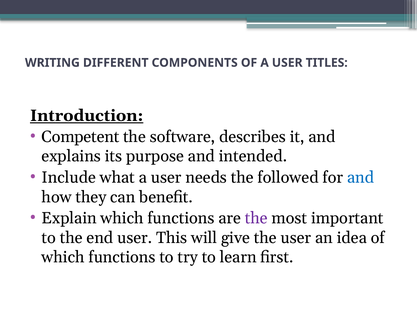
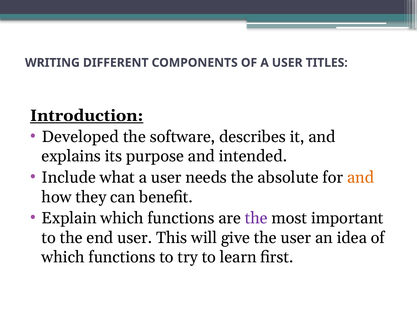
Competent: Competent -> Developed
followed: followed -> absolute
and at (361, 177) colour: blue -> orange
